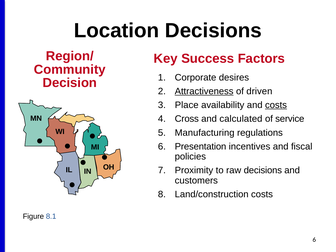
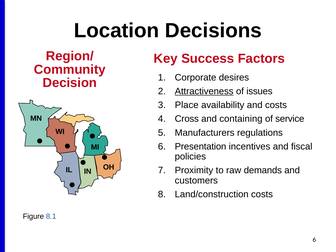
driven: driven -> issues
costs at (276, 105) underline: present -> none
calculated: calculated -> containing
Manufacturing: Manufacturing -> Manufacturers
raw decisions: decisions -> demands
